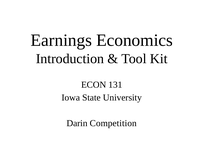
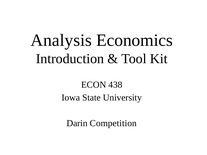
Earnings: Earnings -> Analysis
131: 131 -> 438
